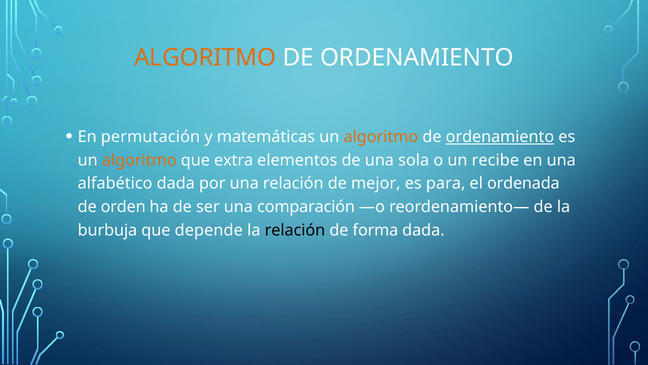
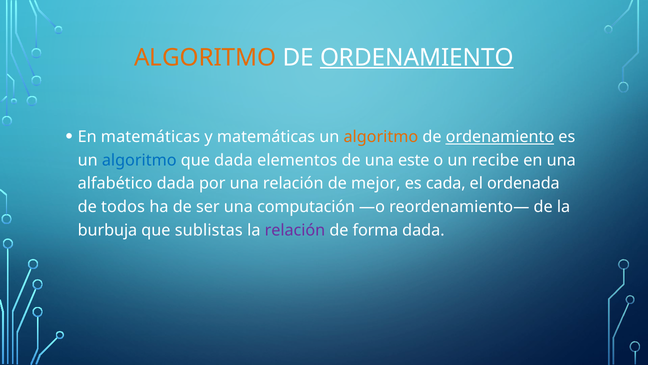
ORDENAMIENTO at (417, 57) underline: none -> present
En permutación: permutación -> matemáticas
algoritmo at (139, 160) colour: orange -> blue
que extra: extra -> dada
sola: sola -> este
para: para -> cada
orden: orden -> todos
comparación: comparación -> computación
depende: depende -> sublistas
relación at (295, 230) colour: black -> purple
